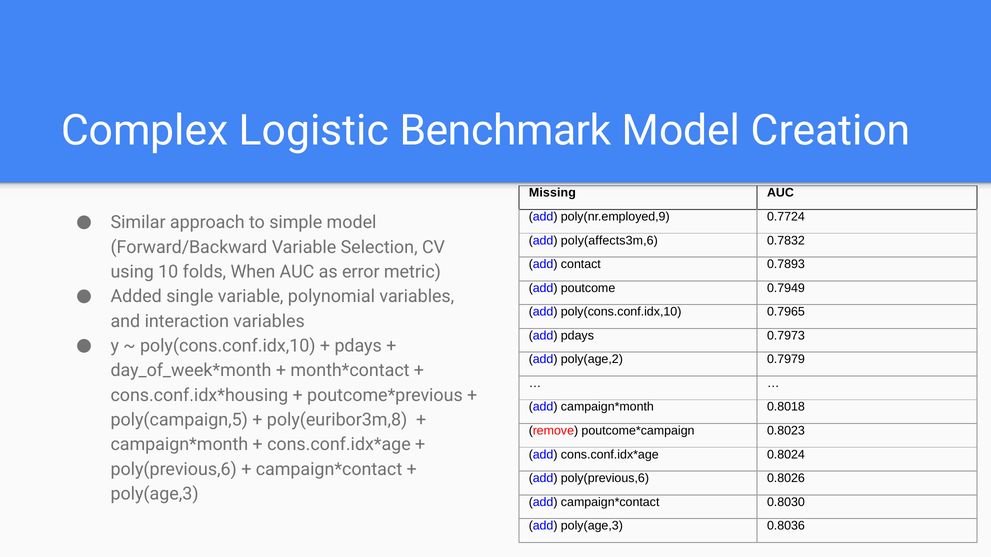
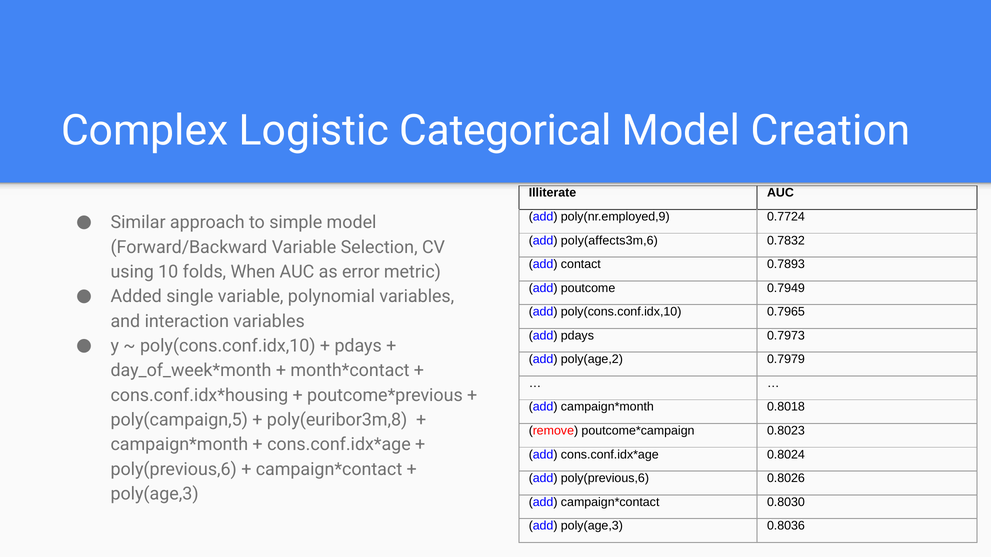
Benchmark: Benchmark -> Categorical
Missing: Missing -> Illiterate
